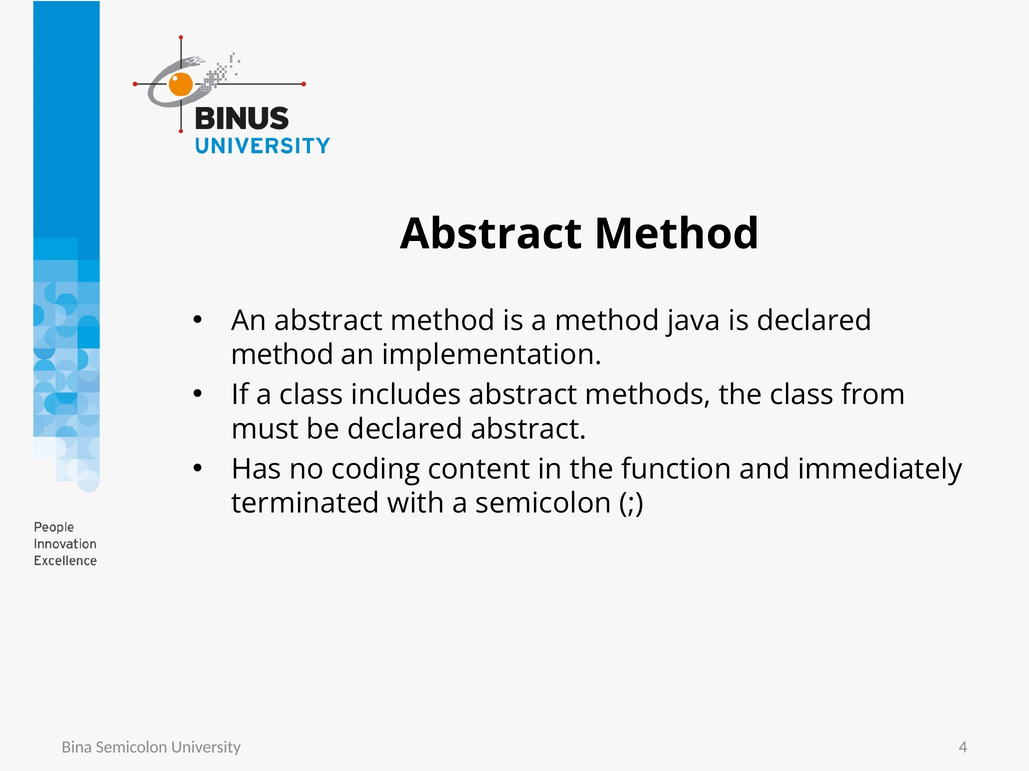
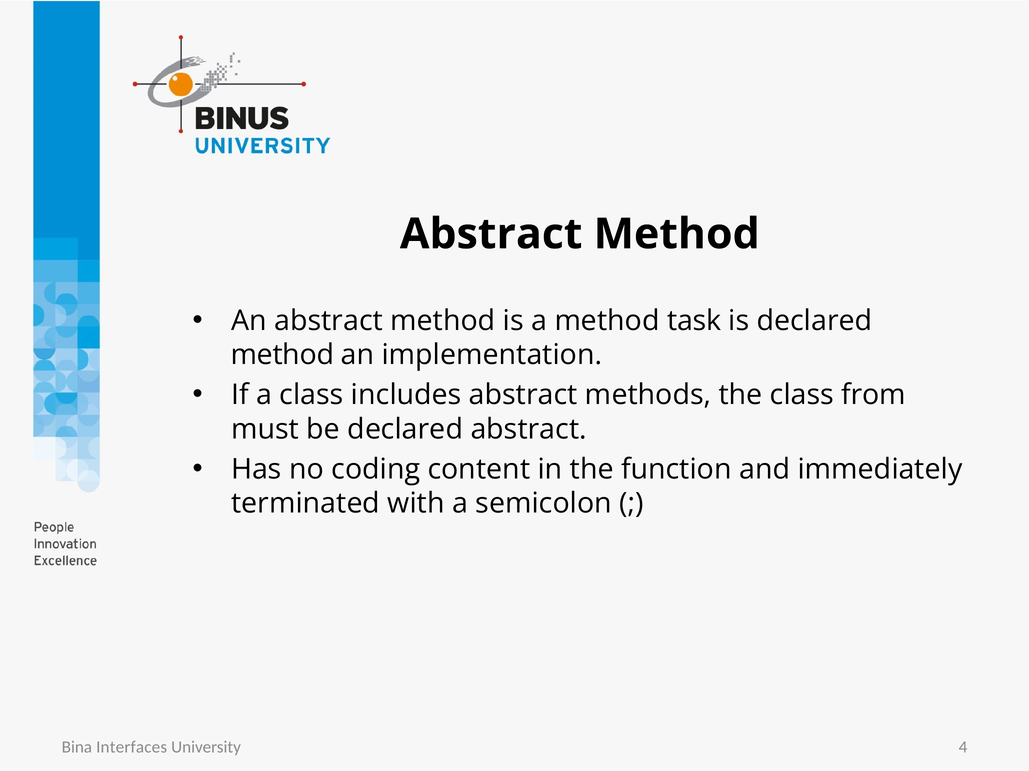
java: java -> task
Bina Semicolon: Semicolon -> Interfaces
